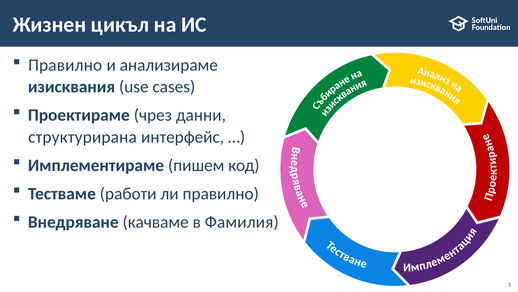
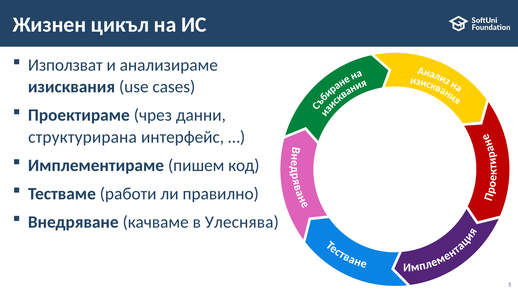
Правилно at (65, 65): Правилно -> Използват
Фамилия: Фамилия -> Улеснява
